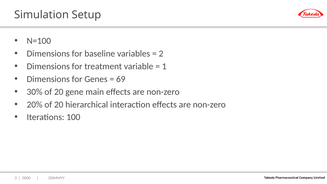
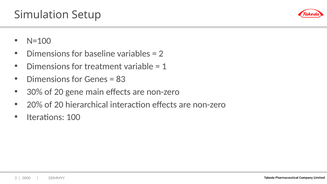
69: 69 -> 83
